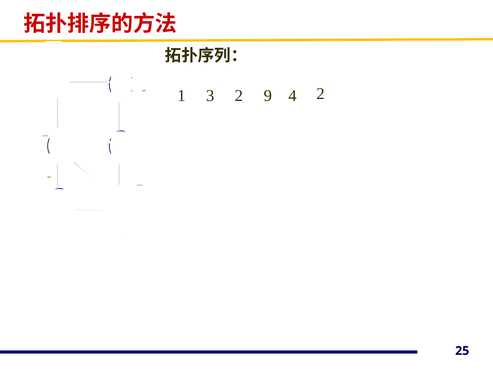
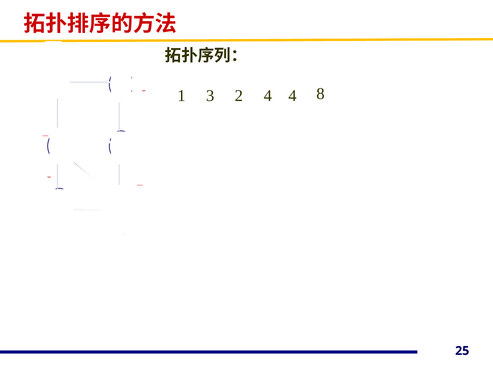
2 9: 9 -> 4
4 2: 2 -> 8
